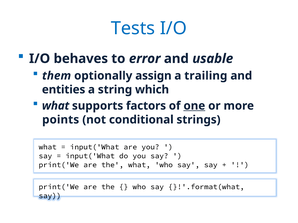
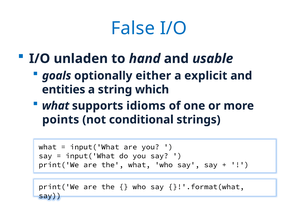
Tests: Tests -> False
behaves: behaves -> unladen
error: error -> hand
them: them -> goals
assign: assign -> either
trailing: trailing -> explicit
factors: factors -> idioms
one underline: present -> none
